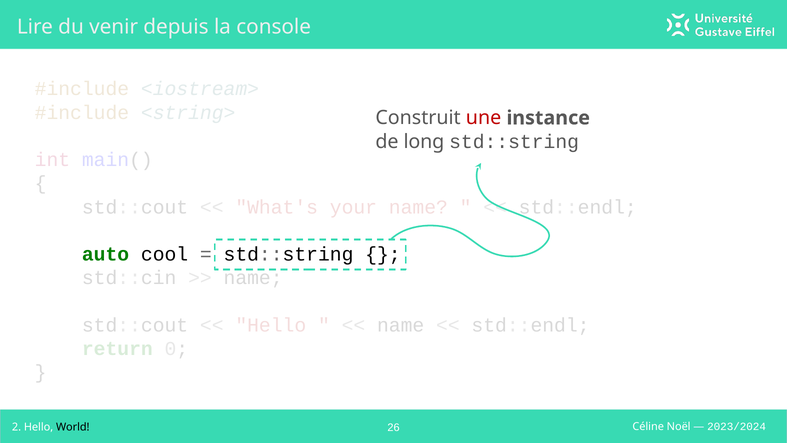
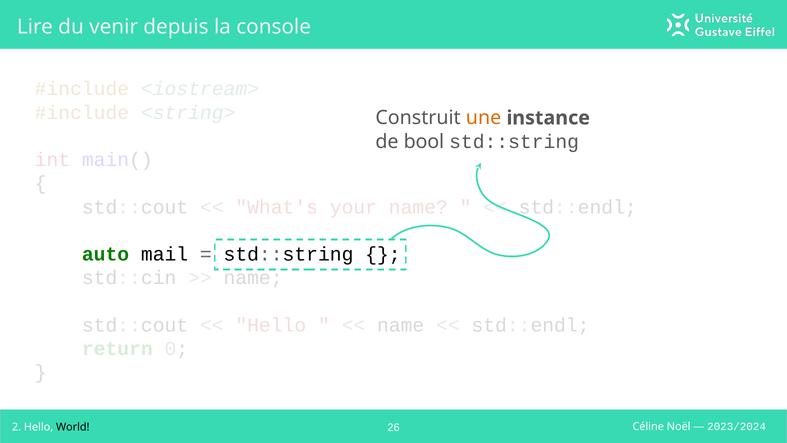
une colour: red -> orange
long: long -> bool
cool: cool -> mail
